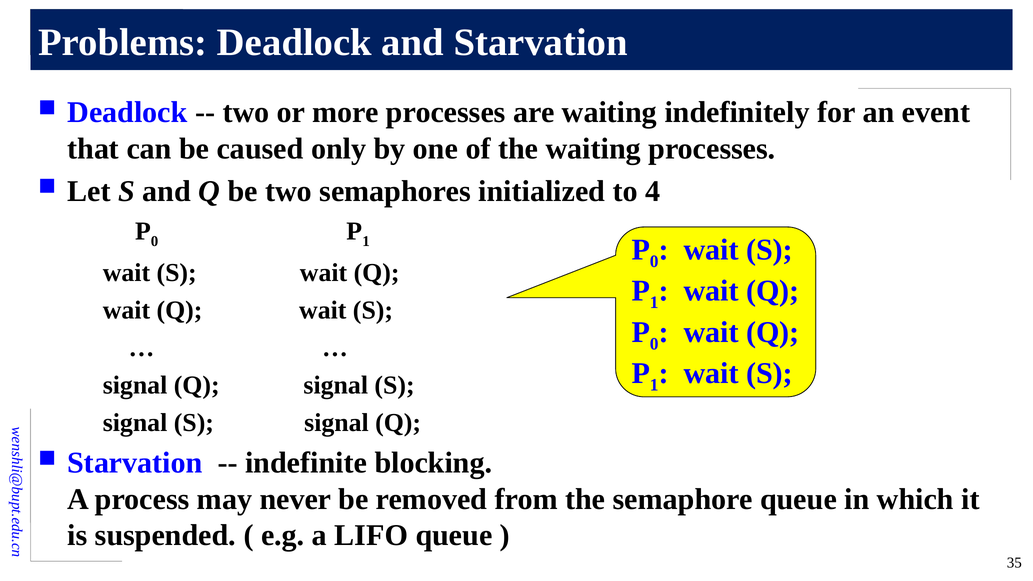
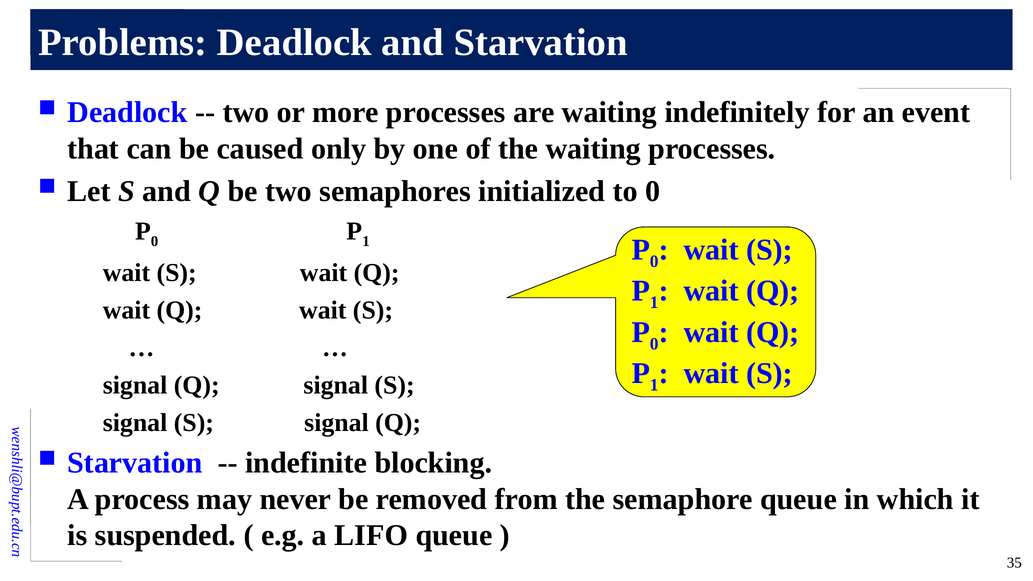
to 4: 4 -> 0
